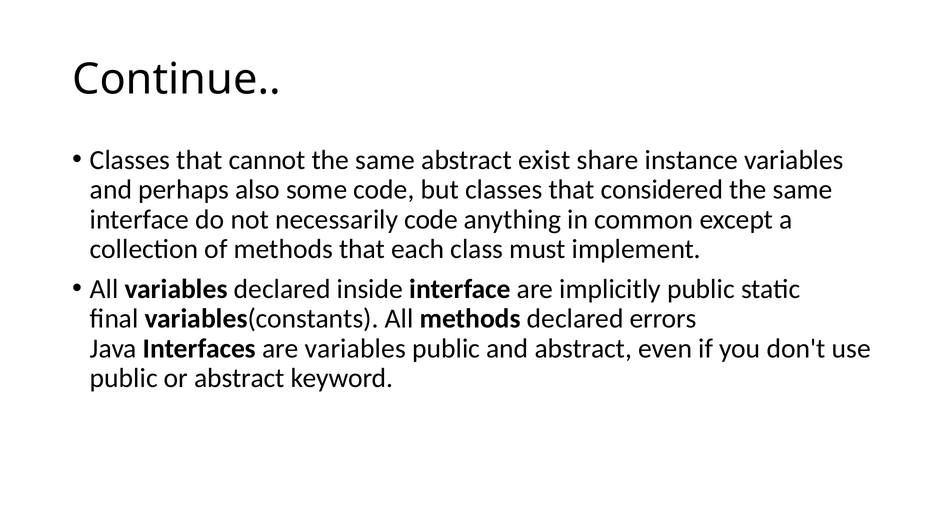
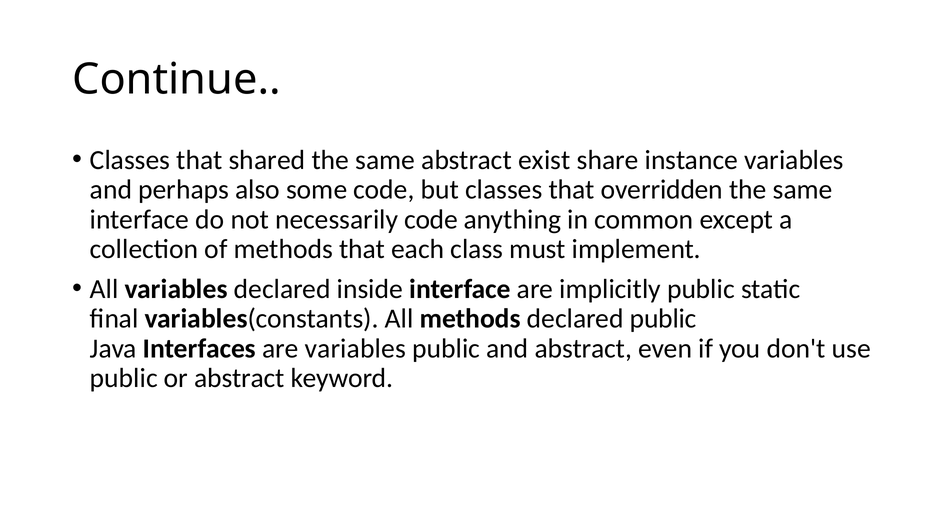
cannot: cannot -> shared
considered: considered -> overridden
declared errors: errors -> public
